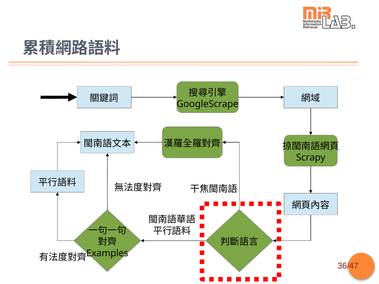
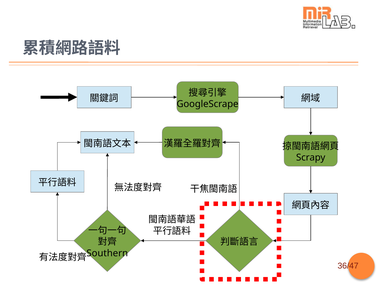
Examples: Examples -> Southern
